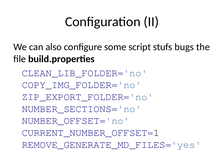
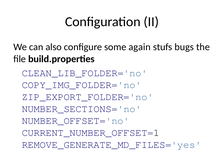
script: script -> again
